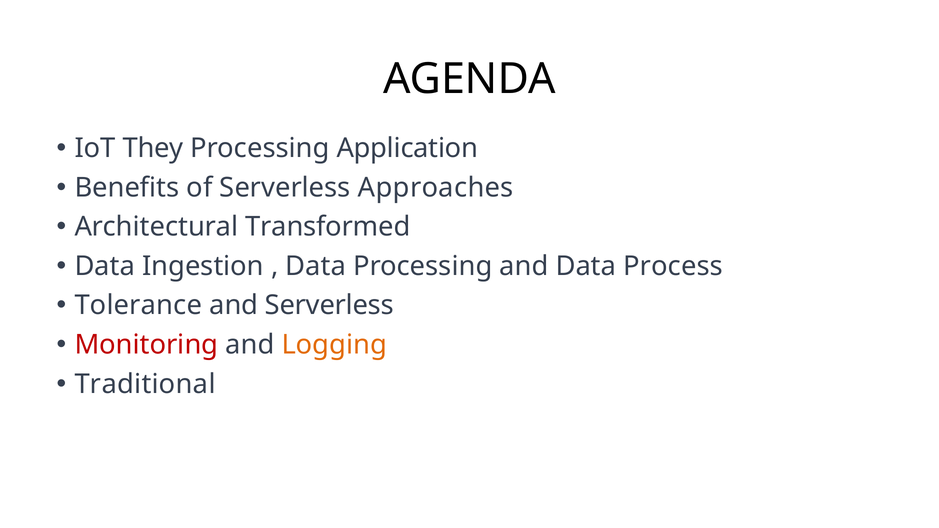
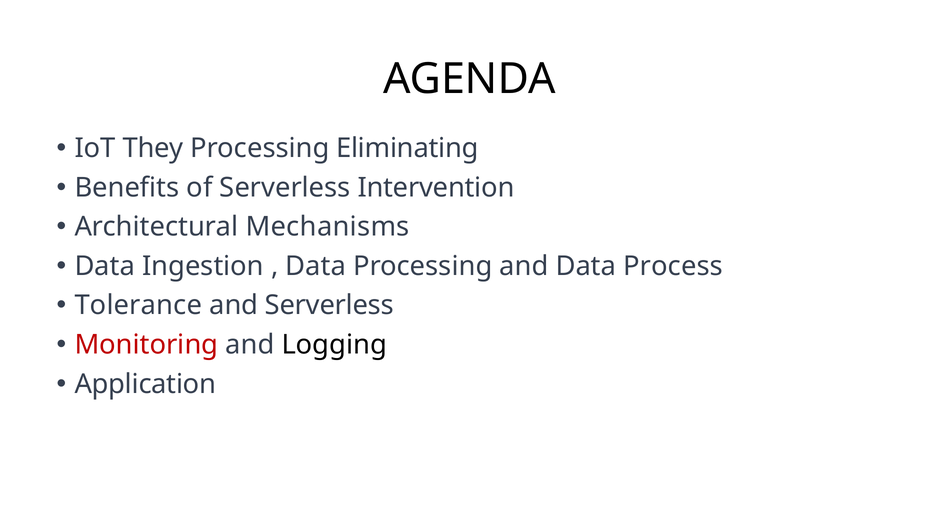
Application: Application -> Eliminating
Approaches: Approaches -> Intervention
Transformed: Transformed -> Mechanisms
Logging colour: orange -> black
Traditional: Traditional -> Application
